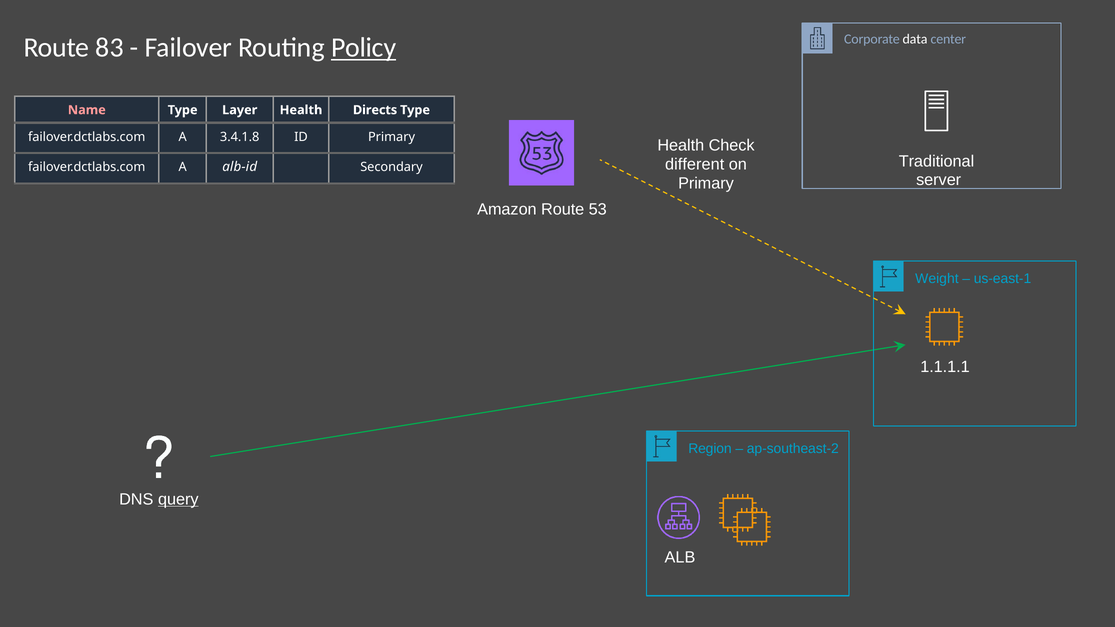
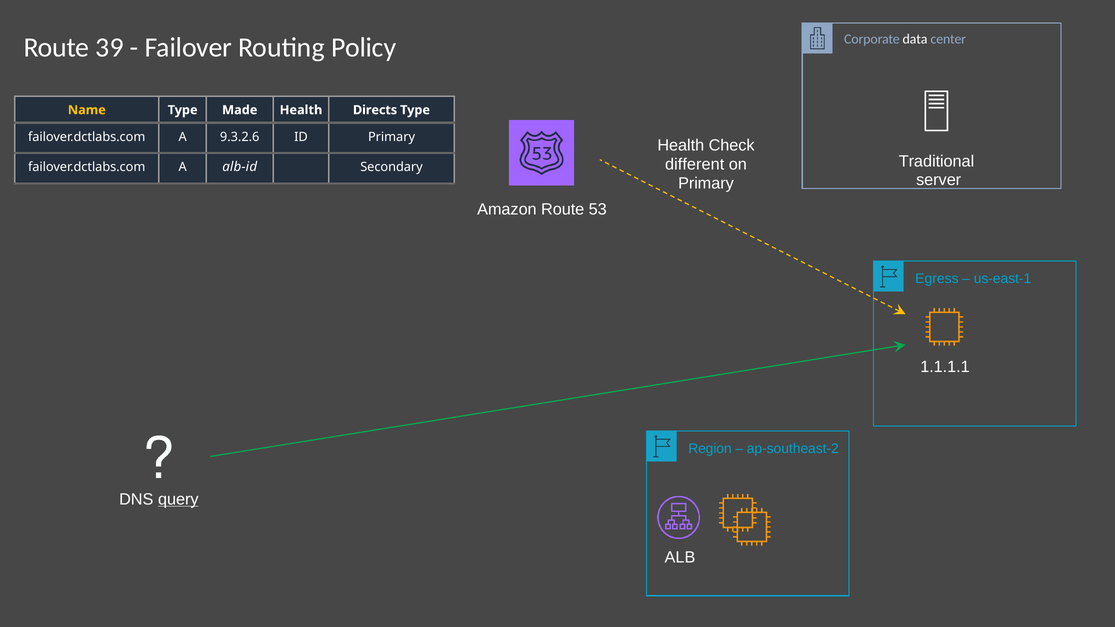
83: 83 -> 39
Policy underline: present -> none
Name colour: pink -> yellow
Layer: Layer -> Made
3.4.1.8: 3.4.1.8 -> 9.3.2.6
Weight: Weight -> Egress
